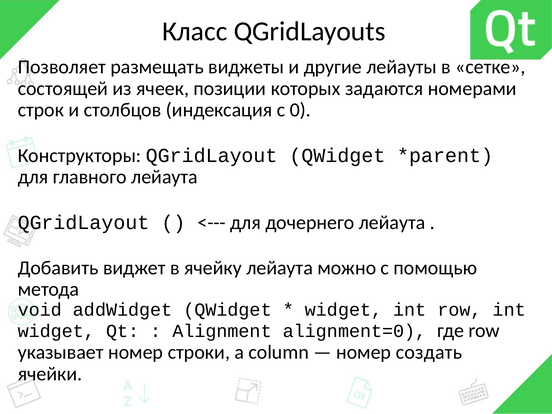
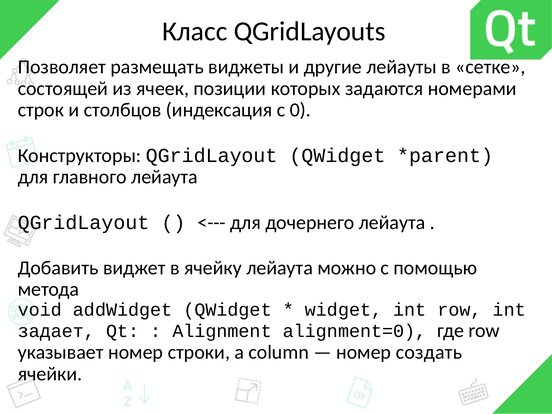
widget at (56, 331): widget -> задает
